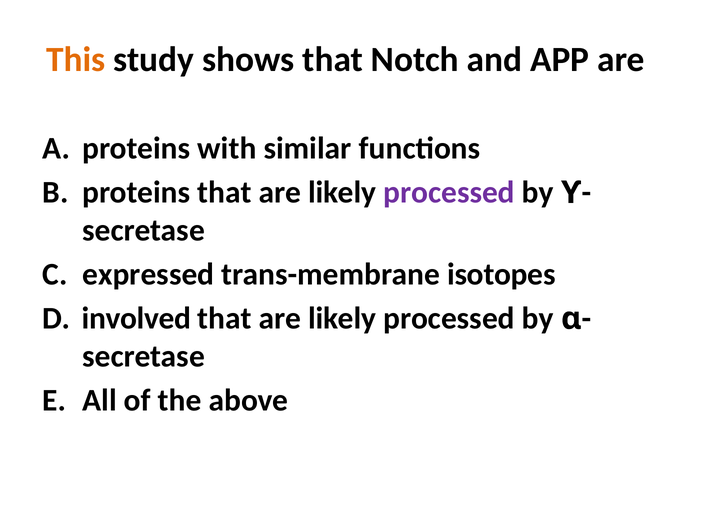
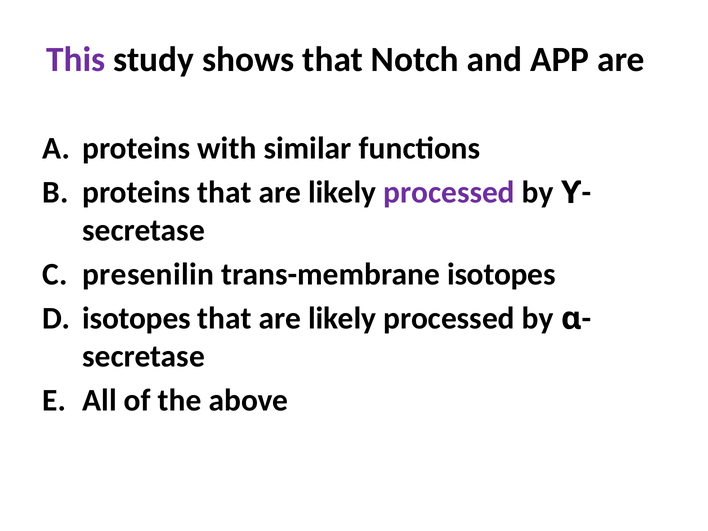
This colour: orange -> purple
expressed: expressed -> presenilin
involved at (137, 319): involved -> isotopes
